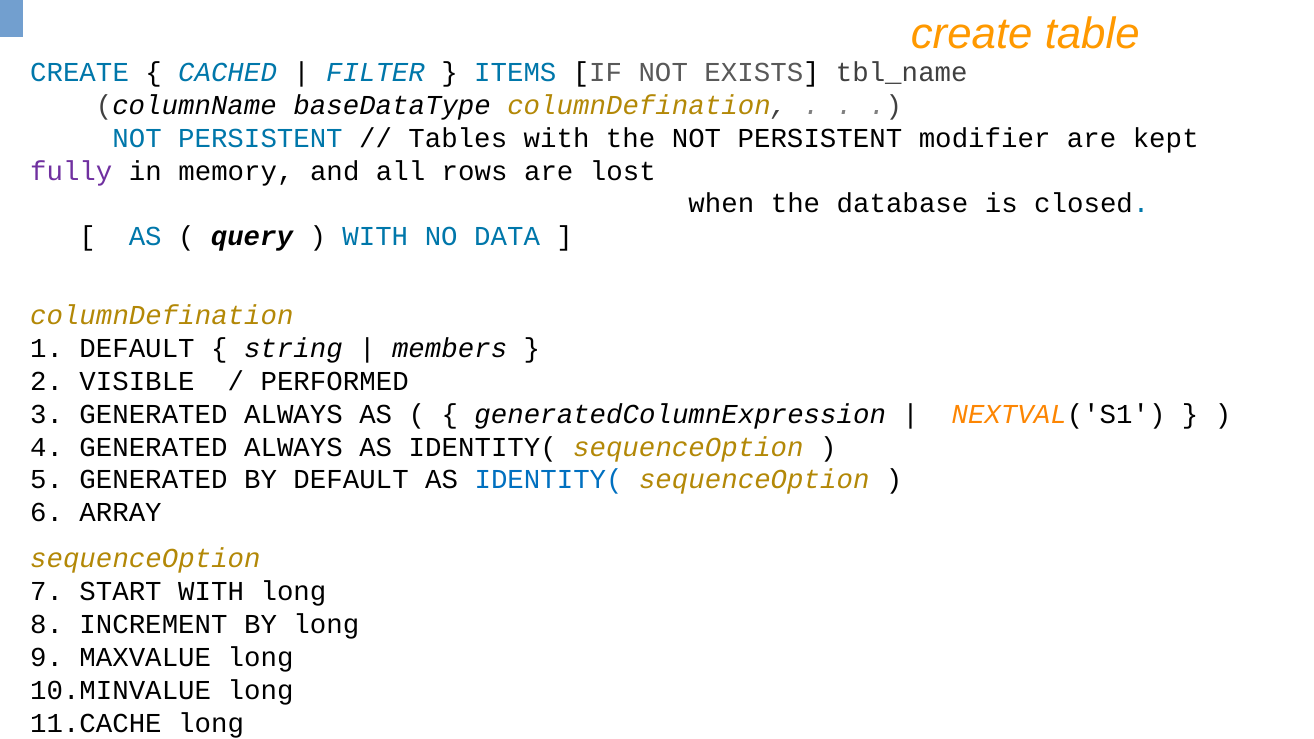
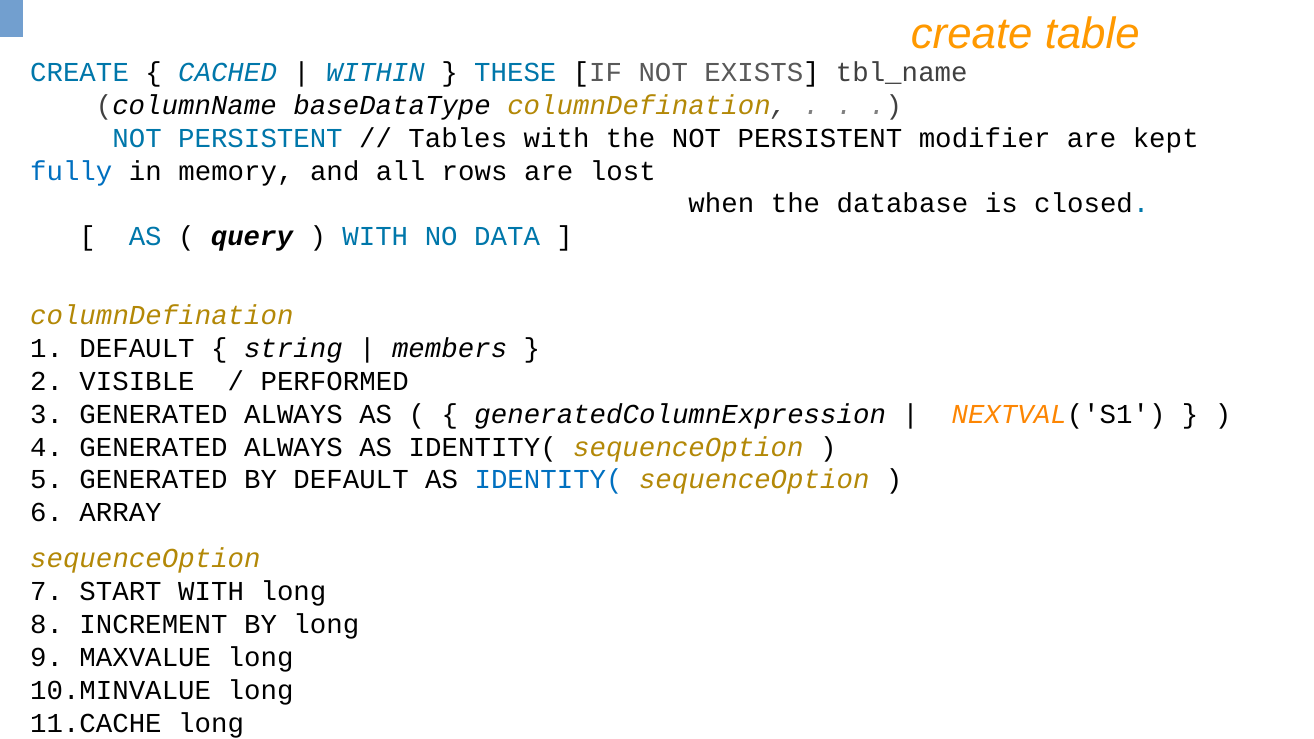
FILTER: FILTER -> WITHIN
ITEMS: ITEMS -> THESE
fully colour: purple -> blue
